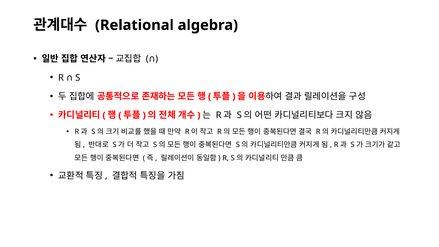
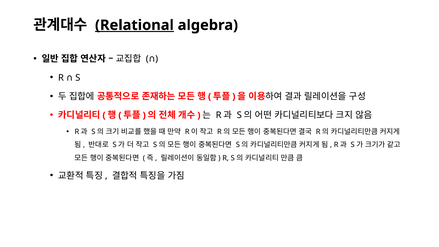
Relational underline: none -> present
